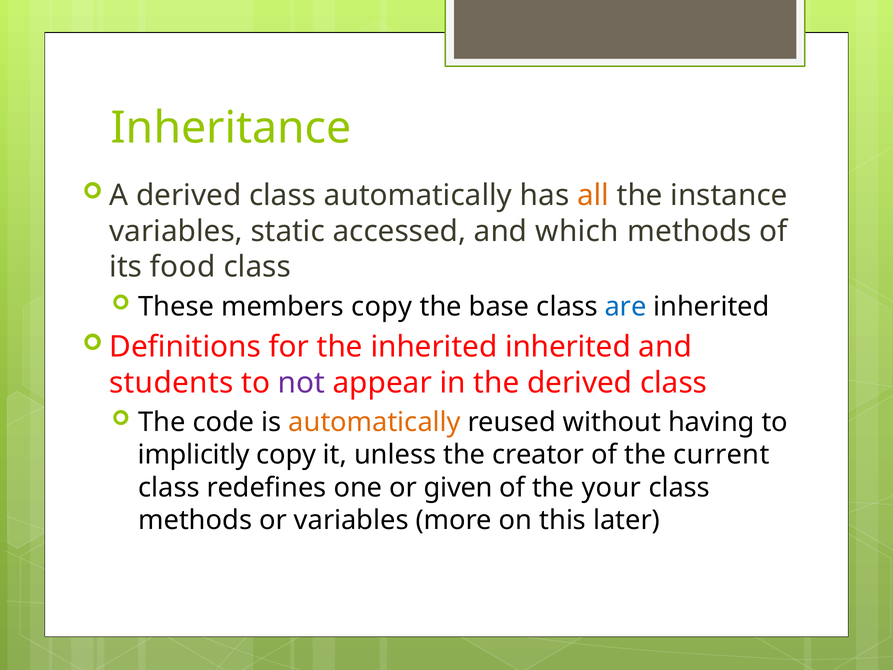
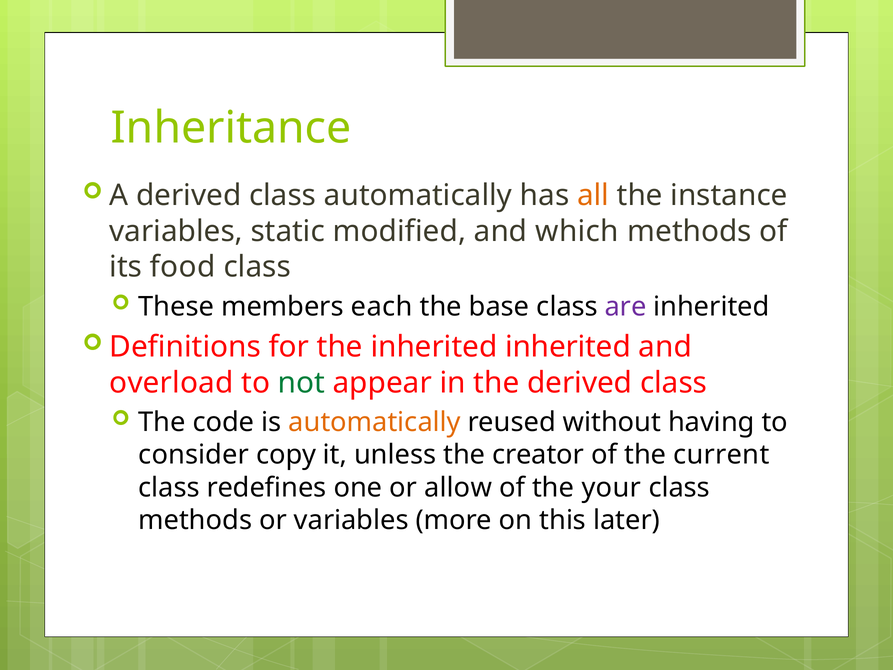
accessed: accessed -> modified
members copy: copy -> each
are colour: blue -> purple
students: students -> overload
not colour: purple -> green
implicitly: implicitly -> consider
given: given -> allow
